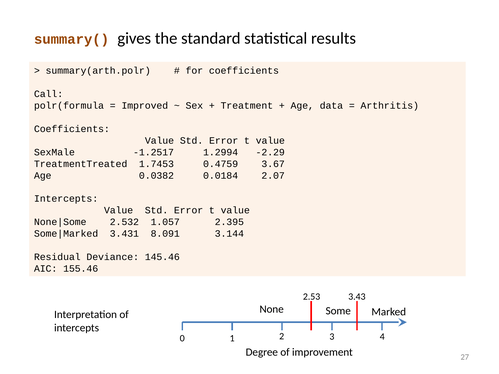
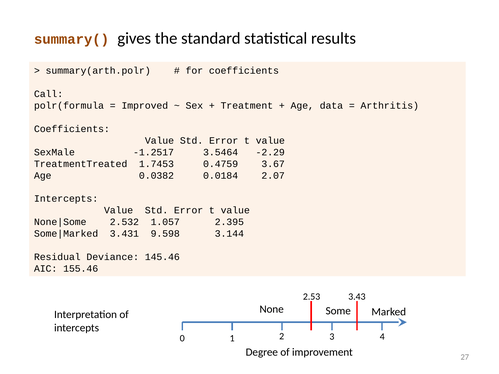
1.2994: 1.2994 -> 3.5464
8.091: 8.091 -> 9.598
